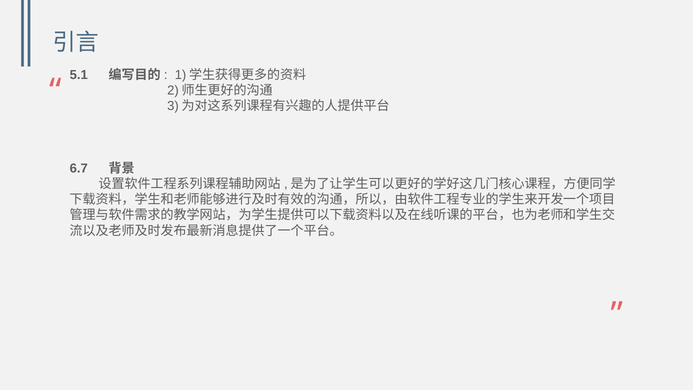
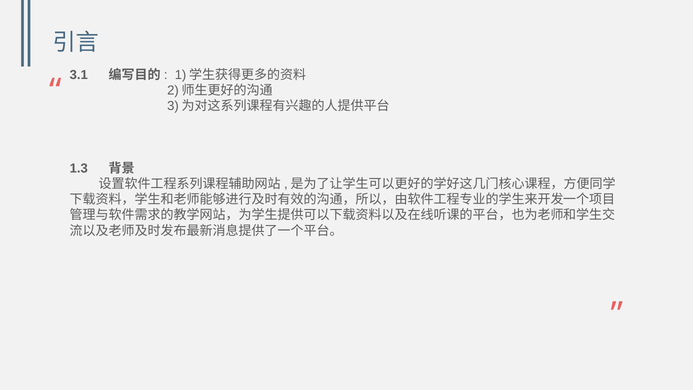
5.1: 5.1 -> 3.1
6.7: 6.7 -> 1.3
